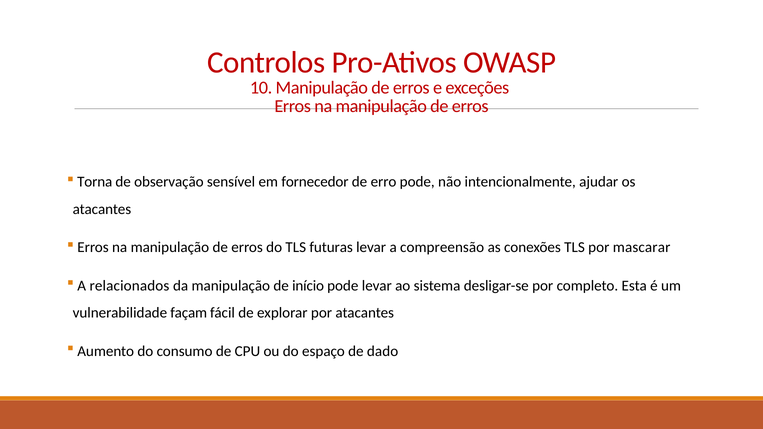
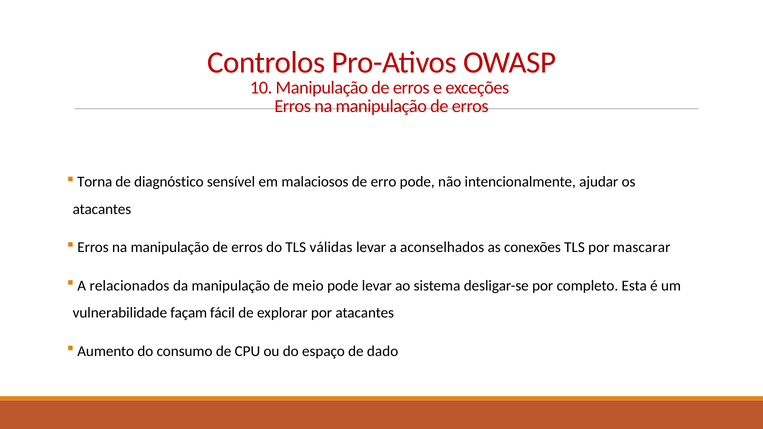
observação: observação -> diagnóstico
fornecedor: fornecedor -> malaciosos
futuras: futuras -> válidas
compreensão: compreensão -> aconselhados
início: início -> meio
